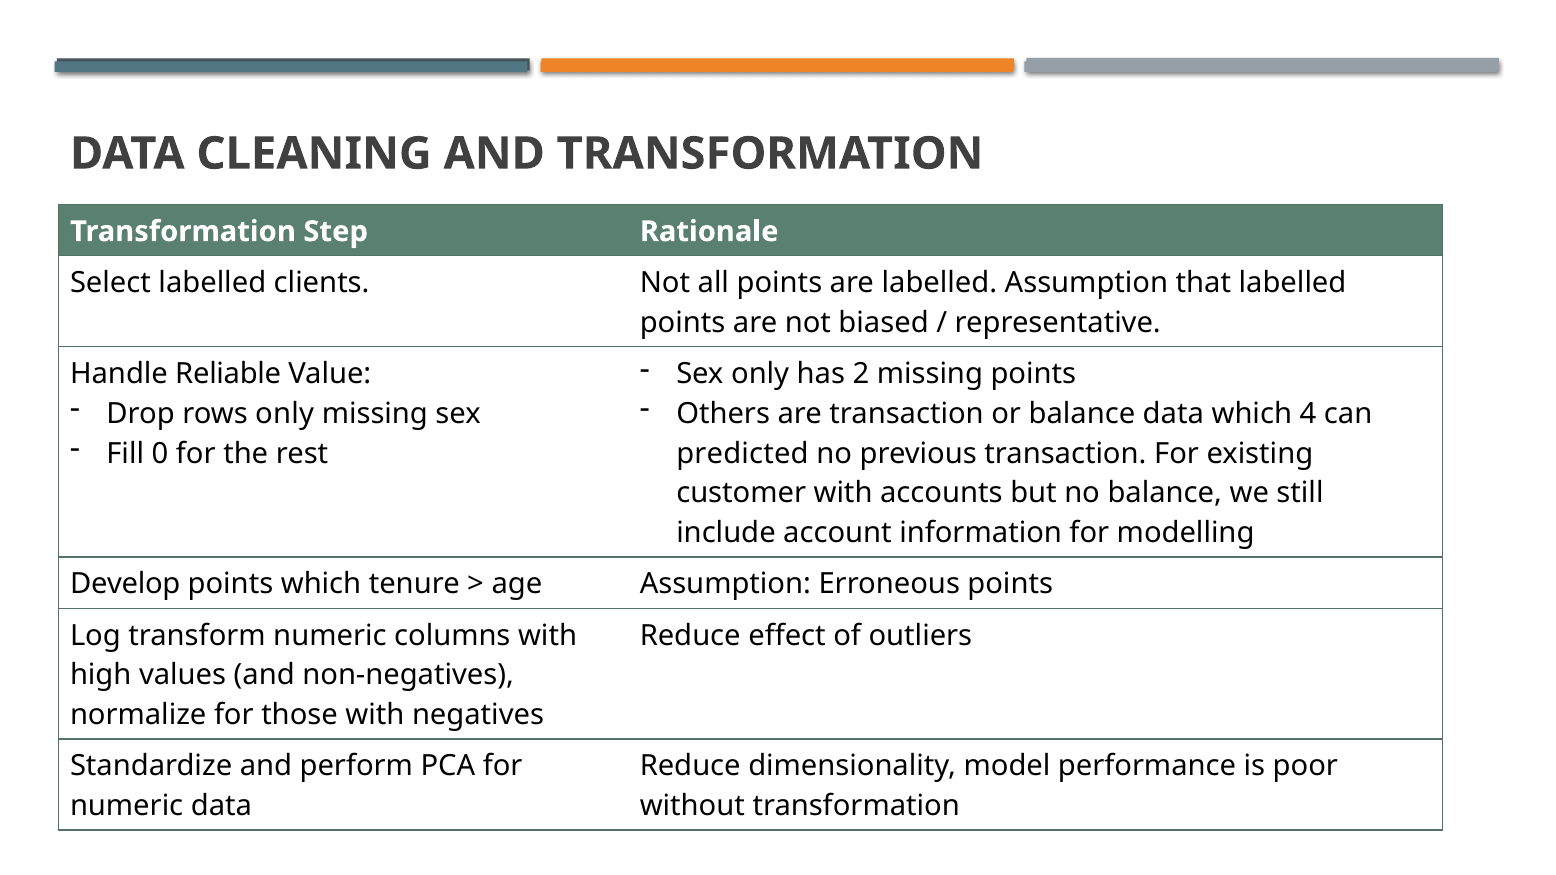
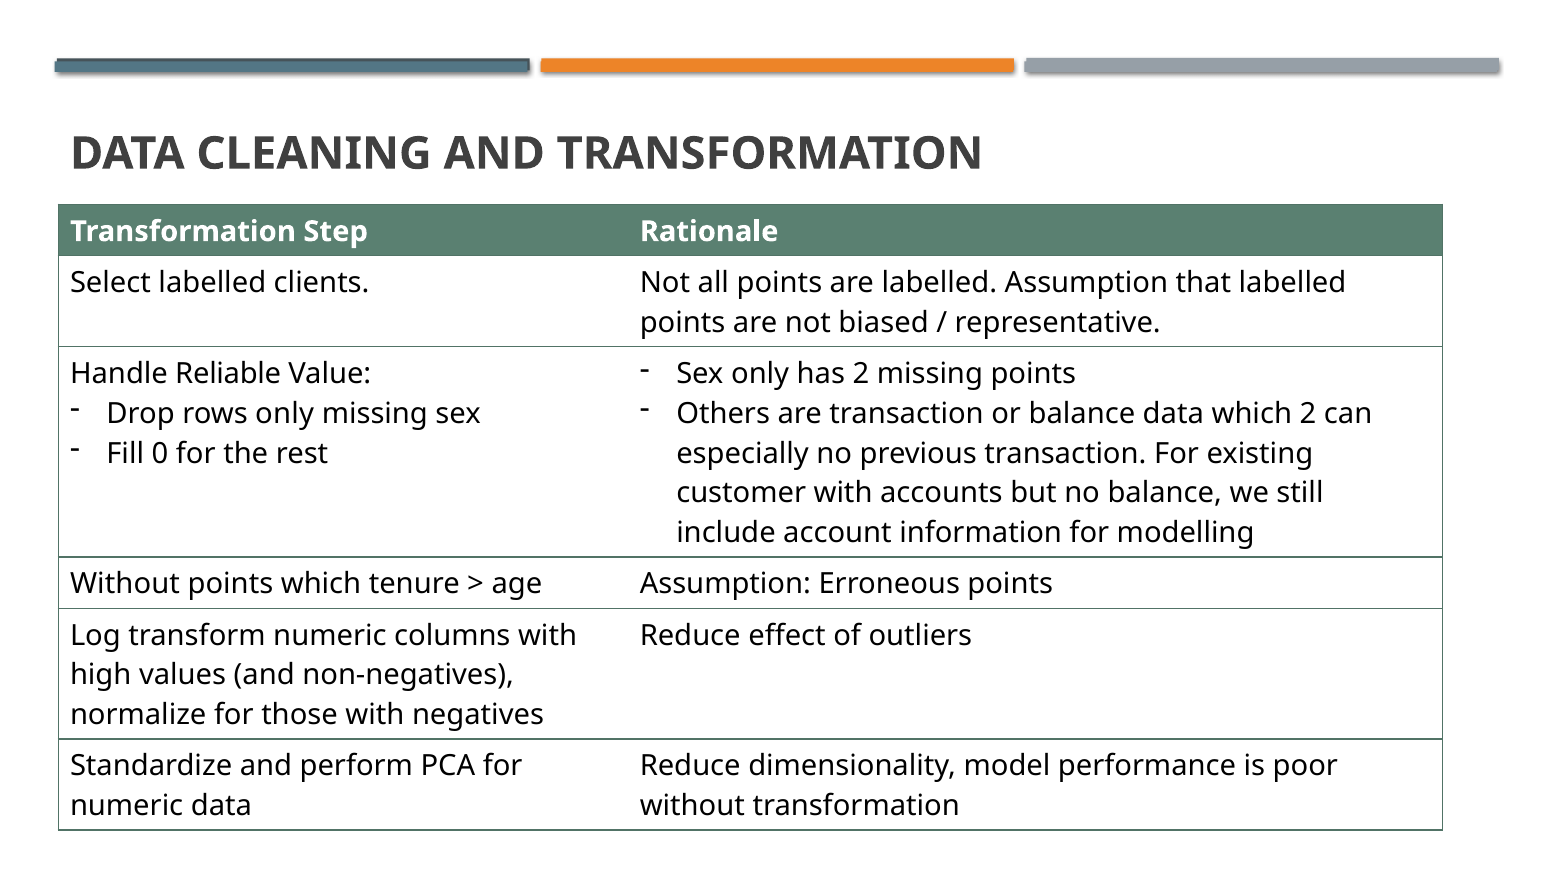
which 4: 4 -> 2
predicted: predicted -> especially
Develop at (125, 584): Develop -> Without
